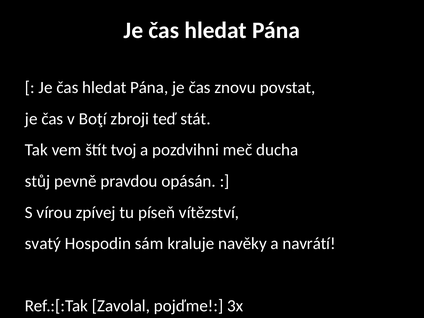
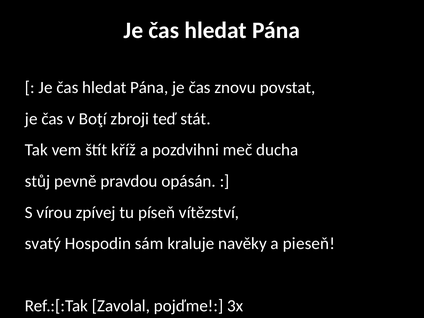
tvoj: tvoj -> kříž
navrátí: navrátí -> pieseň
